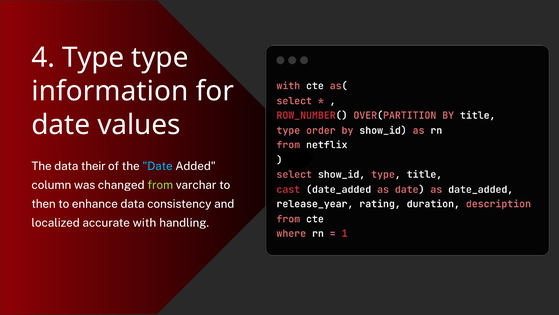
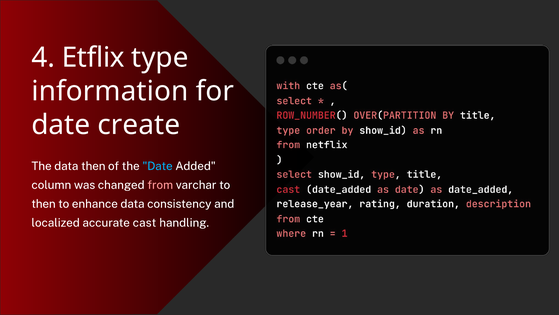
4 Type: Type -> Etflix
values: values -> create
data their: their -> then
from colour: light green -> pink
with: with -> cast
